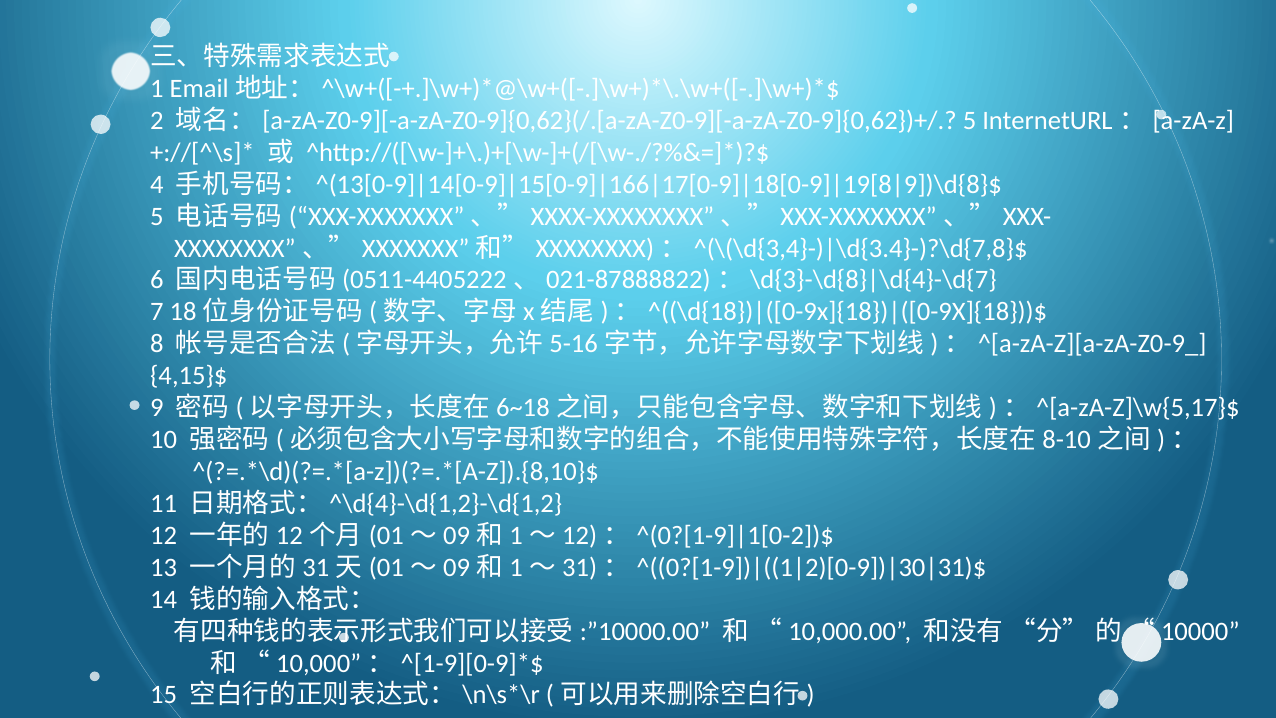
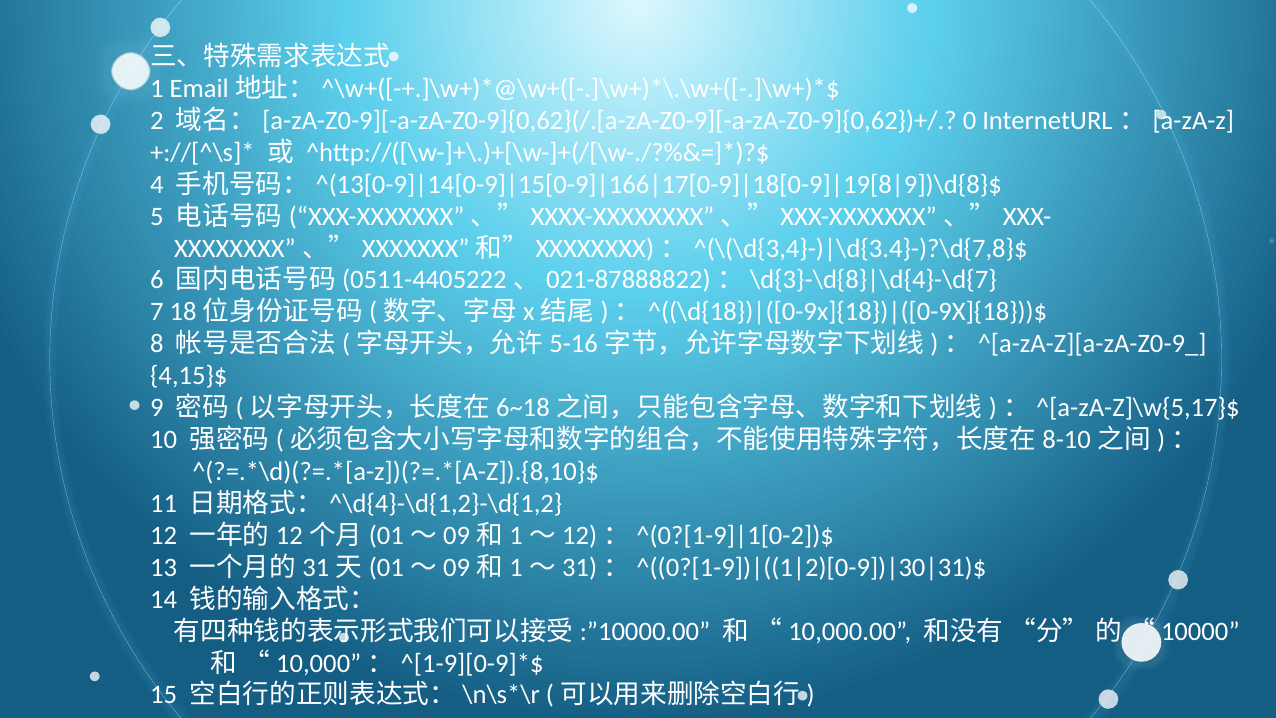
5 at (970, 120): 5 -> 0
